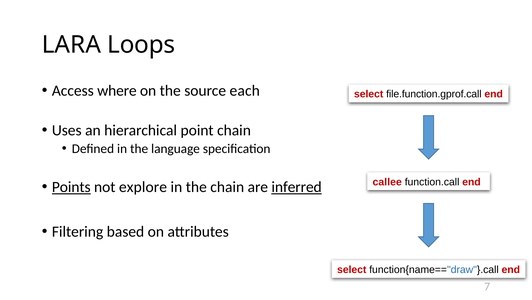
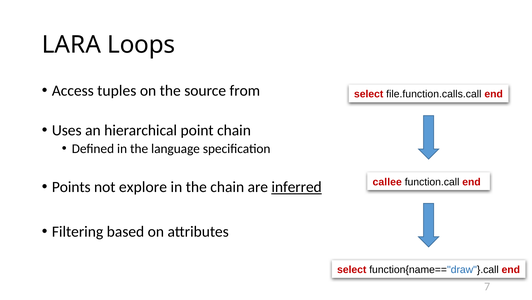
where: where -> tuples
each: each -> from
file.function.gprof.call: file.function.gprof.call -> file.function.calls.call
Points underline: present -> none
